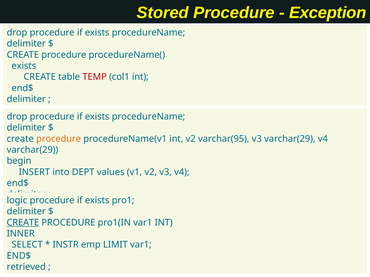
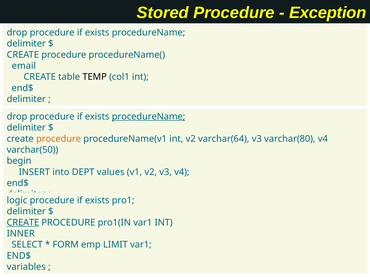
exists at (24, 66): exists -> email
TEMP colour: red -> black
procedureName at (149, 117) underline: none -> present
varchar(95: varchar(95 -> varchar(64
v3 varchar(29: varchar(29 -> varchar(80
varchar(29 at (33, 150): varchar(29 -> varchar(50
INSTR: INSTR -> FORM
retrieved: retrieved -> variables
